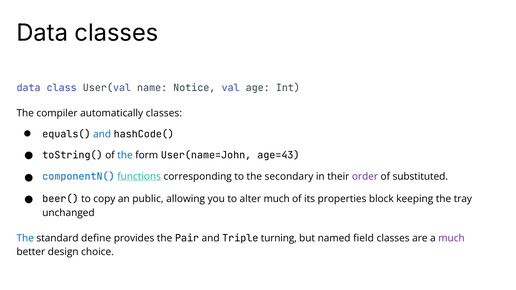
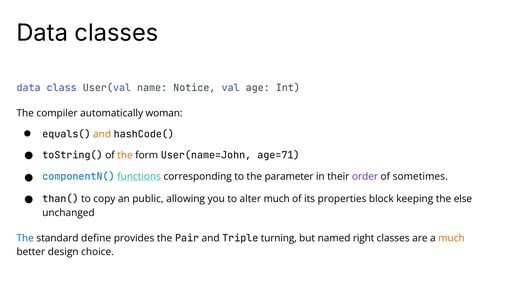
automatically classes: classes -> woman
and at (102, 134) colour: blue -> orange
the at (125, 155) colour: blue -> orange
age=43: age=43 -> age=71
secondary: secondary -> parameter
substituted: substituted -> sometimes
beer(: beer( -> than(
tray: tray -> else
field: field -> right
much at (452, 238) colour: purple -> orange
